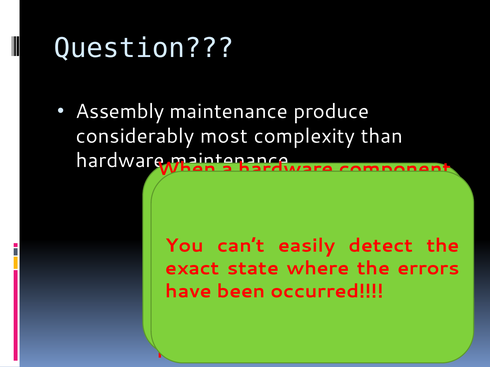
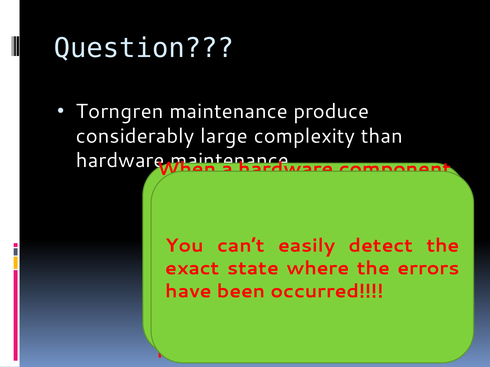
Assembly: Assembly -> Torngren
most: most -> large
